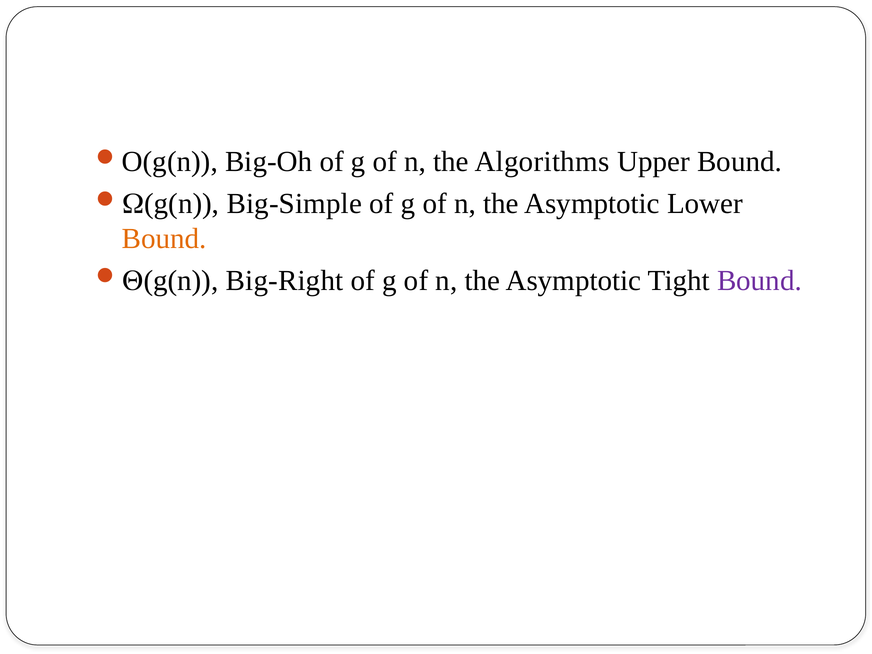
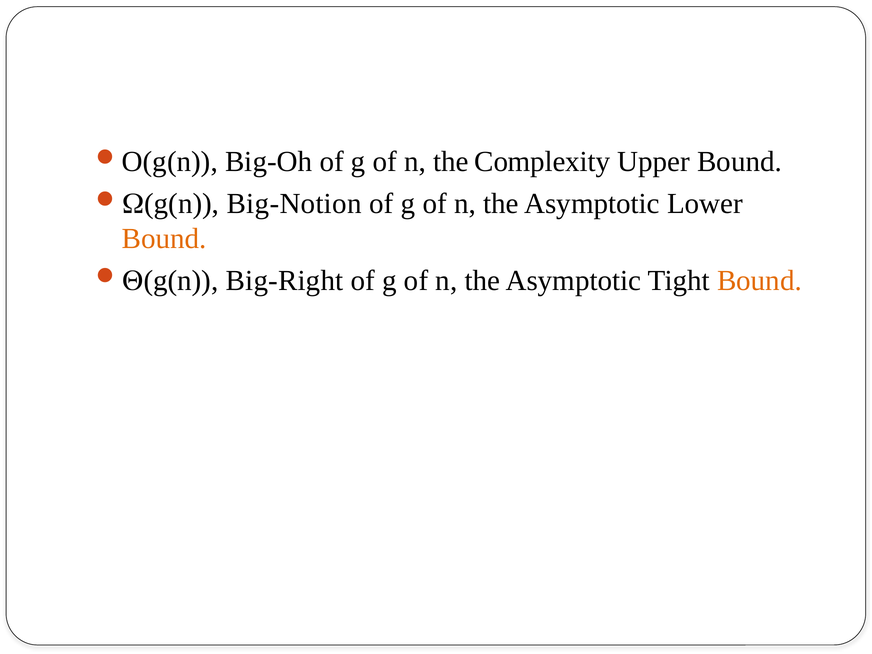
Algorithms: Algorithms -> Complexity
Big-Simple: Big-Simple -> Big-Notion
Bound at (759, 281) colour: purple -> orange
